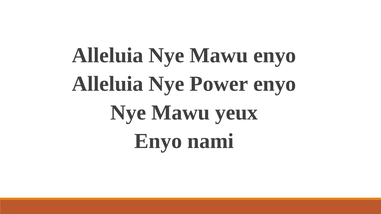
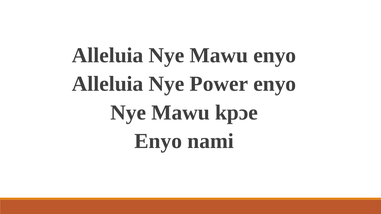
yeux: yeux -> kpɔe
